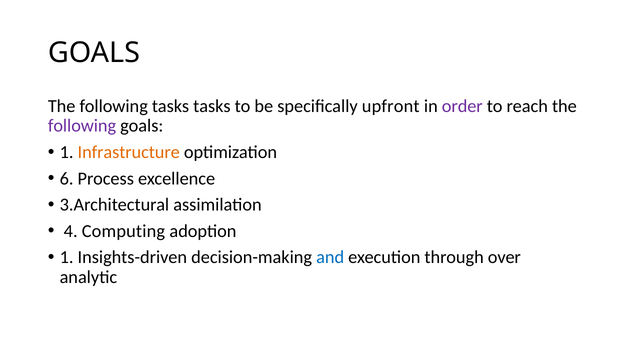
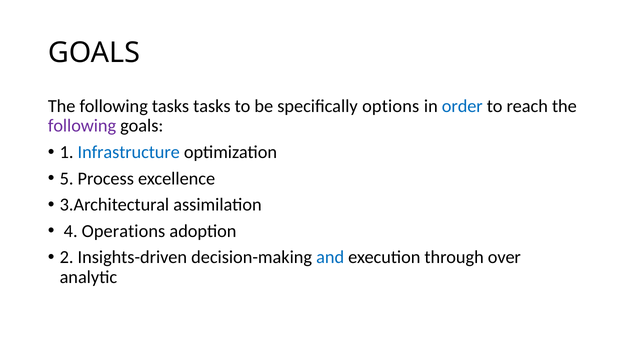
upfront: upfront -> options
order colour: purple -> blue
Infrastructure colour: orange -> blue
6: 6 -> 5
Computing: Computing -> Operations
1 at (67, 258): 1 -> 2
